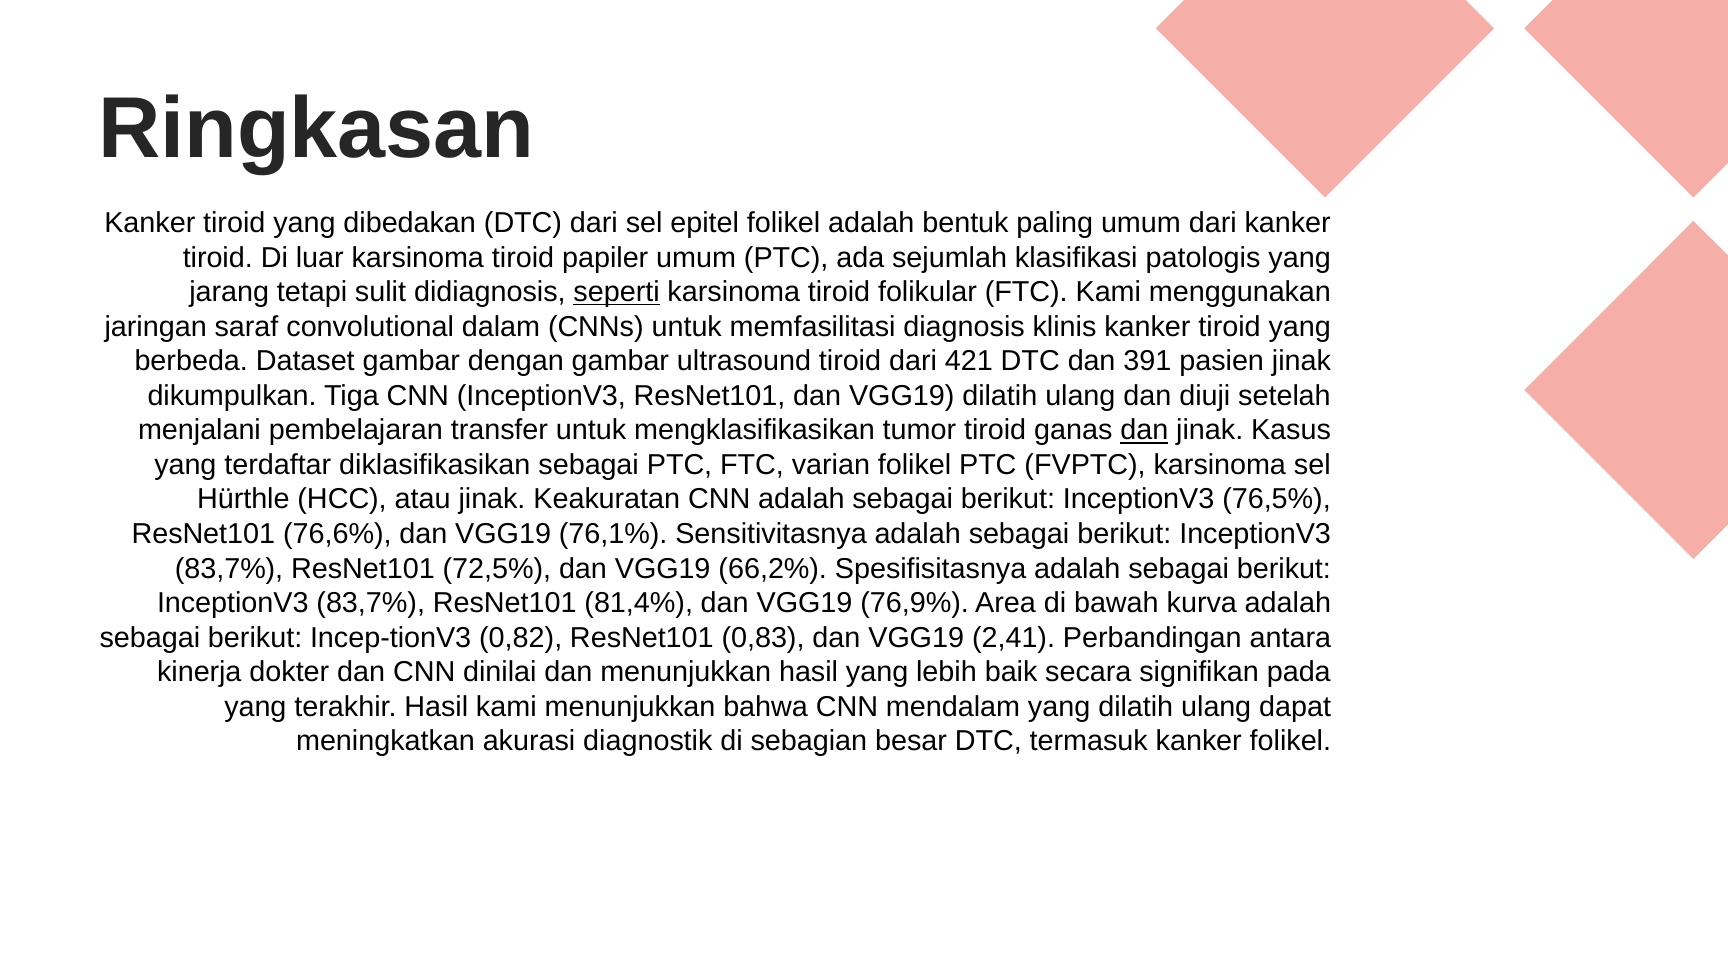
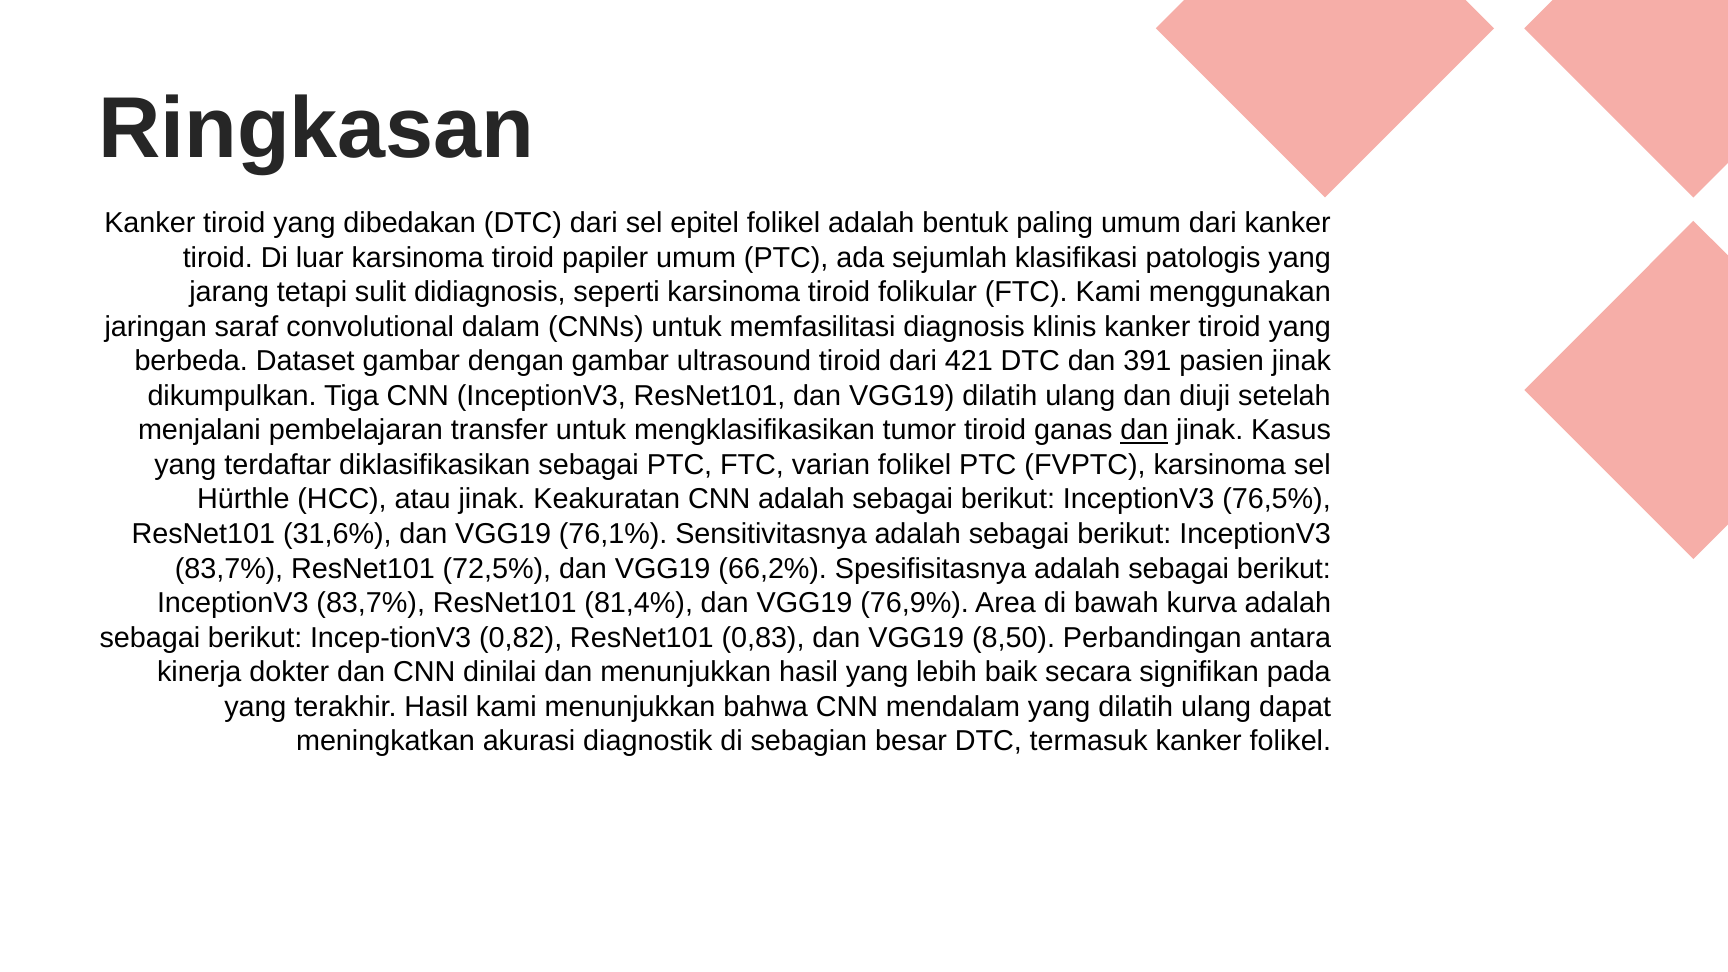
seperti underline: present -> none
76,6%: 76,6% -> 31,6%
2,41: 2,41 -> 8,50
